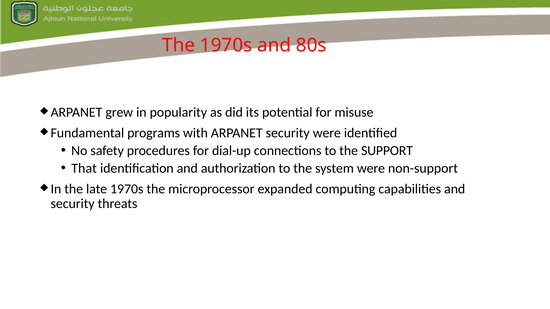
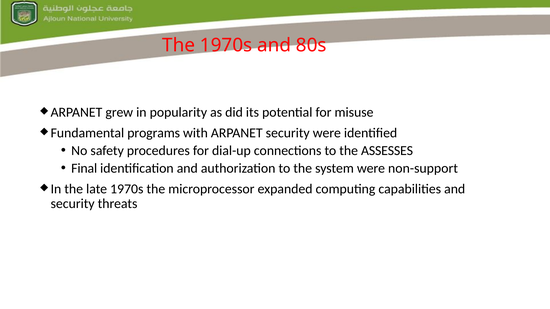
SUPPORT: SUPPORT -> ASSESSES
That: That -> Final
